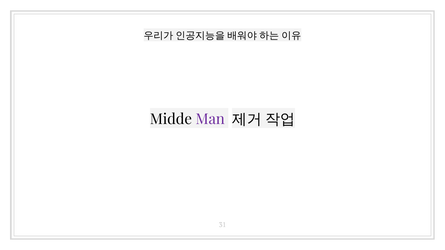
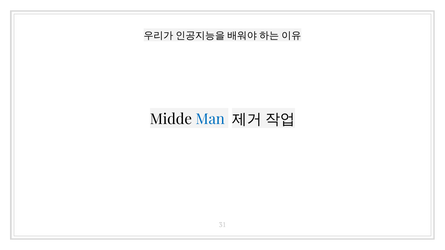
Man colour: purple -> blue
